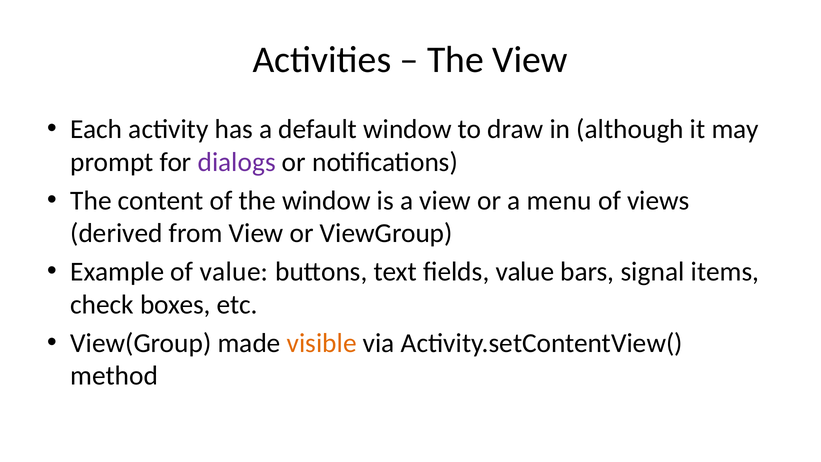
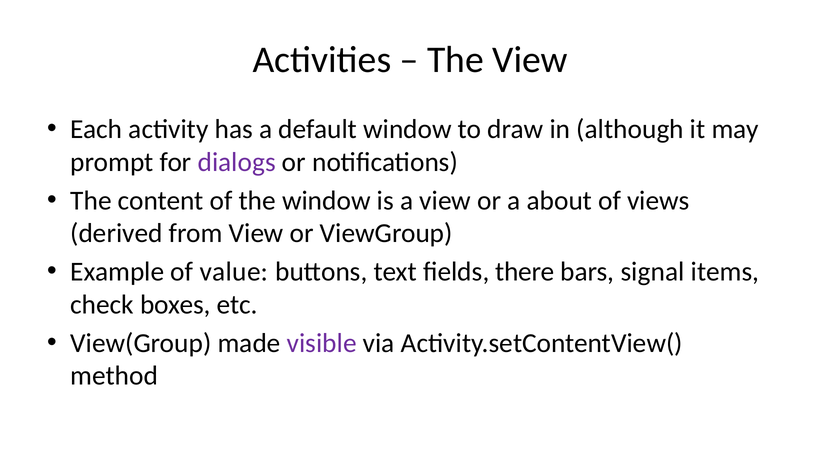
menu: menu -> about
fields value: value -> there
visible colour: orange -> purple
